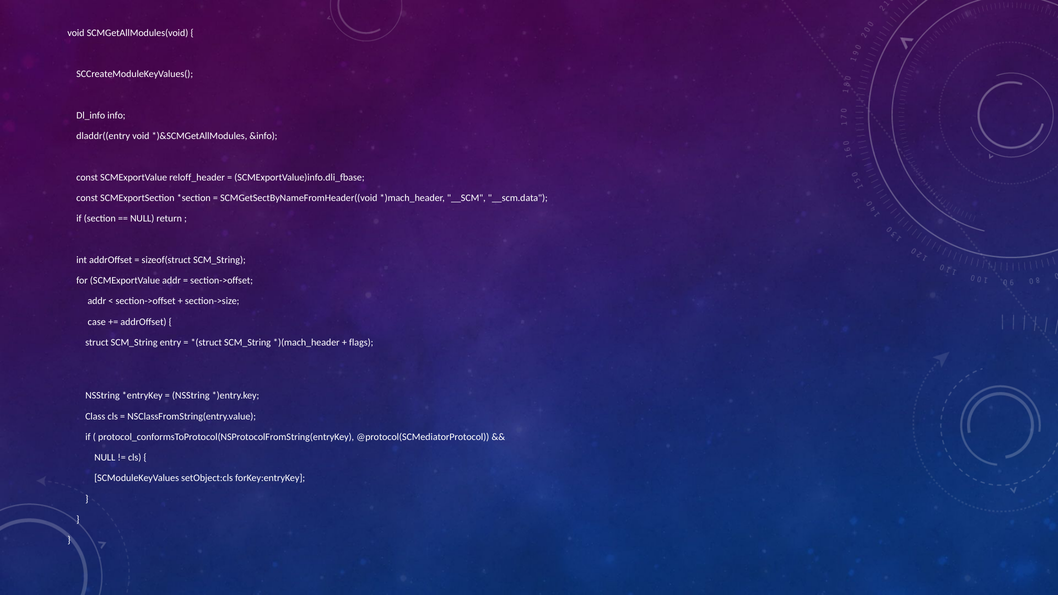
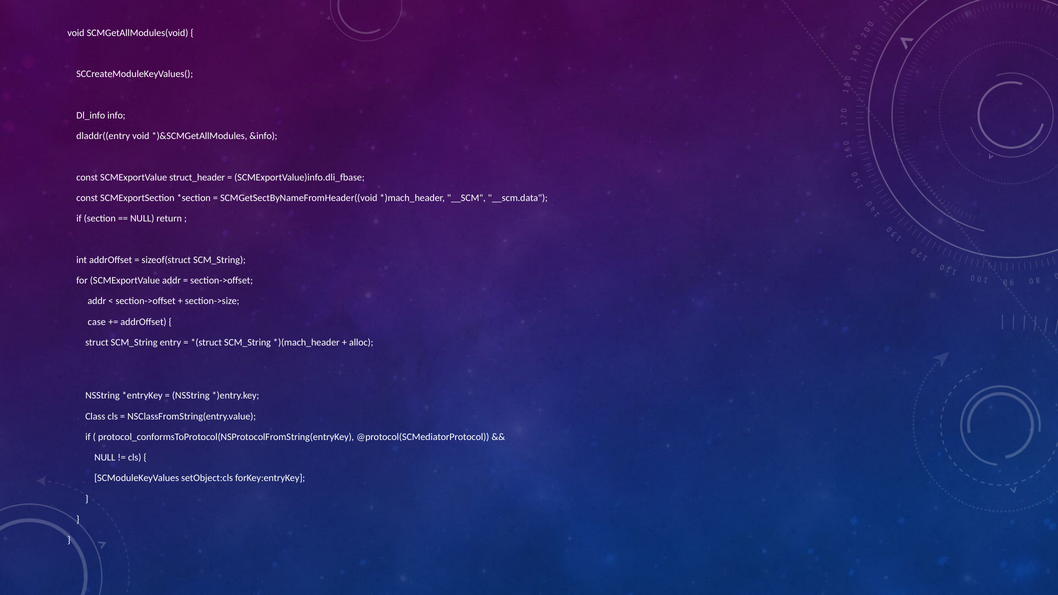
reloff_header: reloff_header -> struct_header
flags: flags -> alloc
